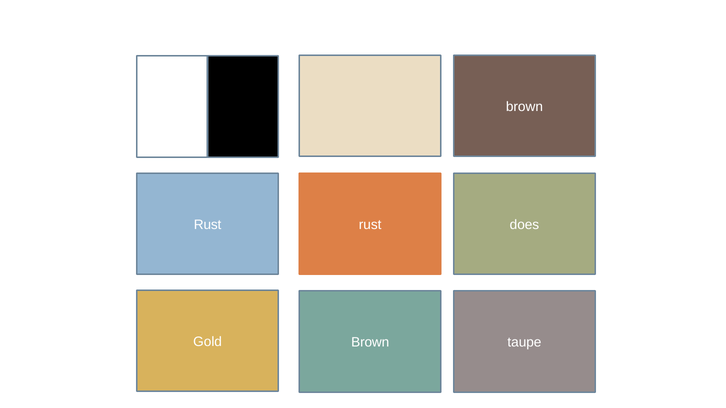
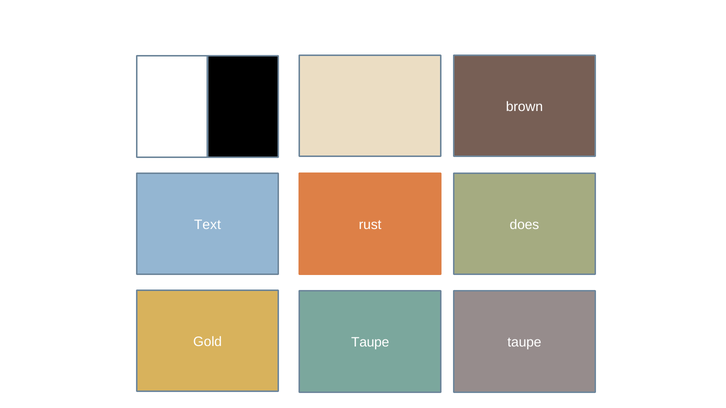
Rust at (208, 225): Rust -> Text
Gold Brown: Brown -> Taupe
